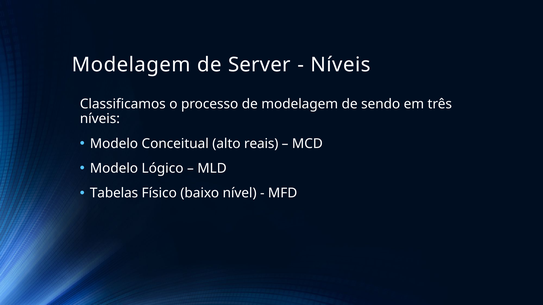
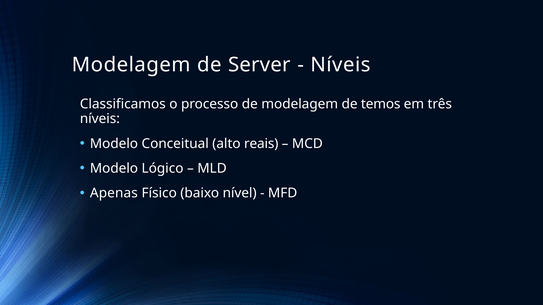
sendo: sendo -> temos
Tabelas: Tabelas -> Apenas
